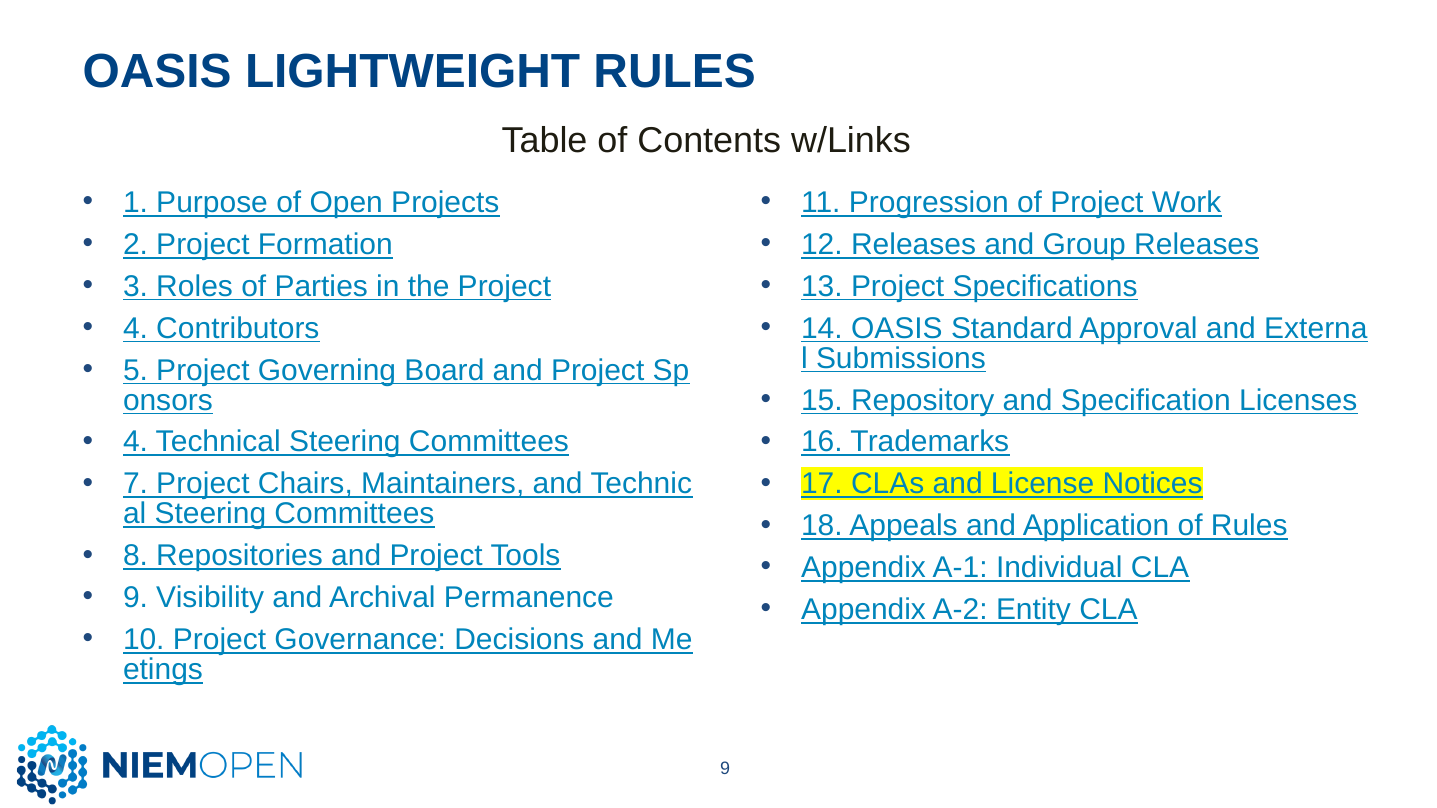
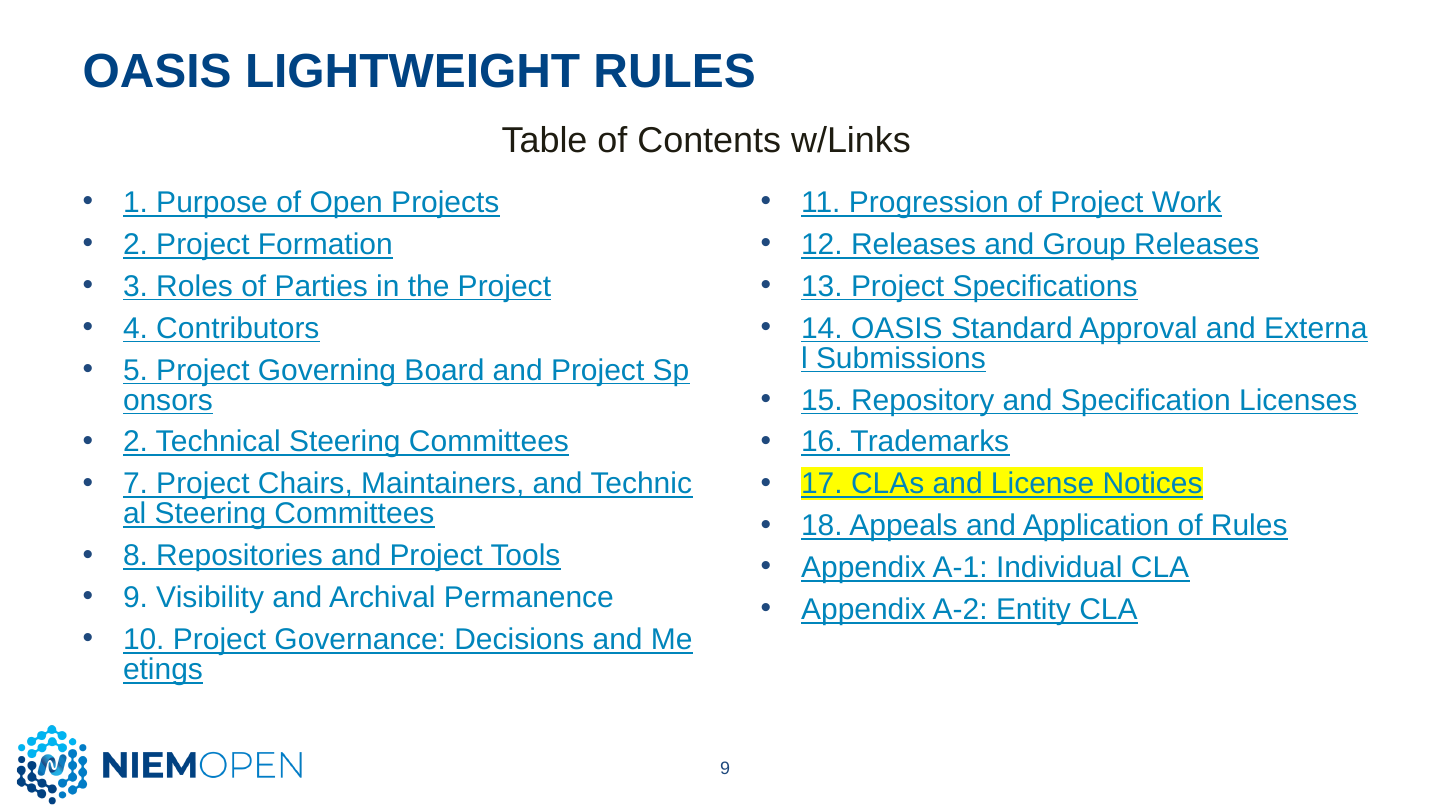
4 at (135, 442): 4 -> 2
